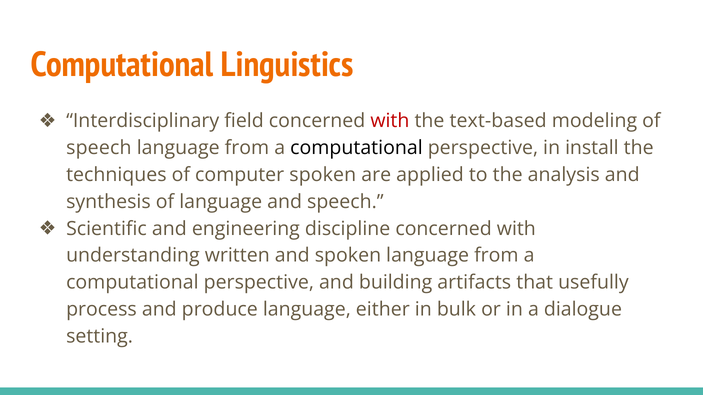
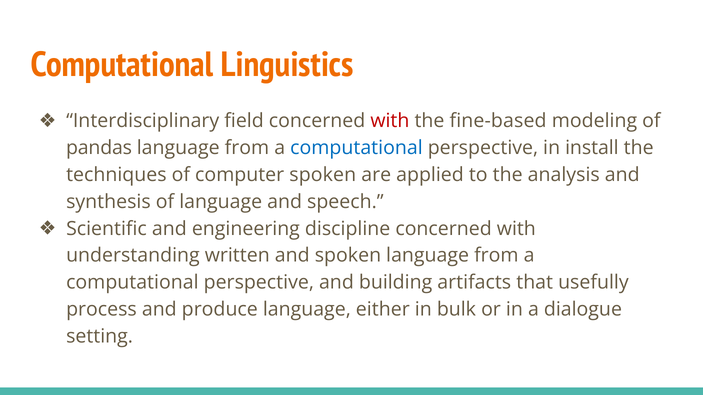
text-based: text-based -> fine-based
speech at (99, 148): speech -> pandas
computational at (356, 148) colour: black -> blue
